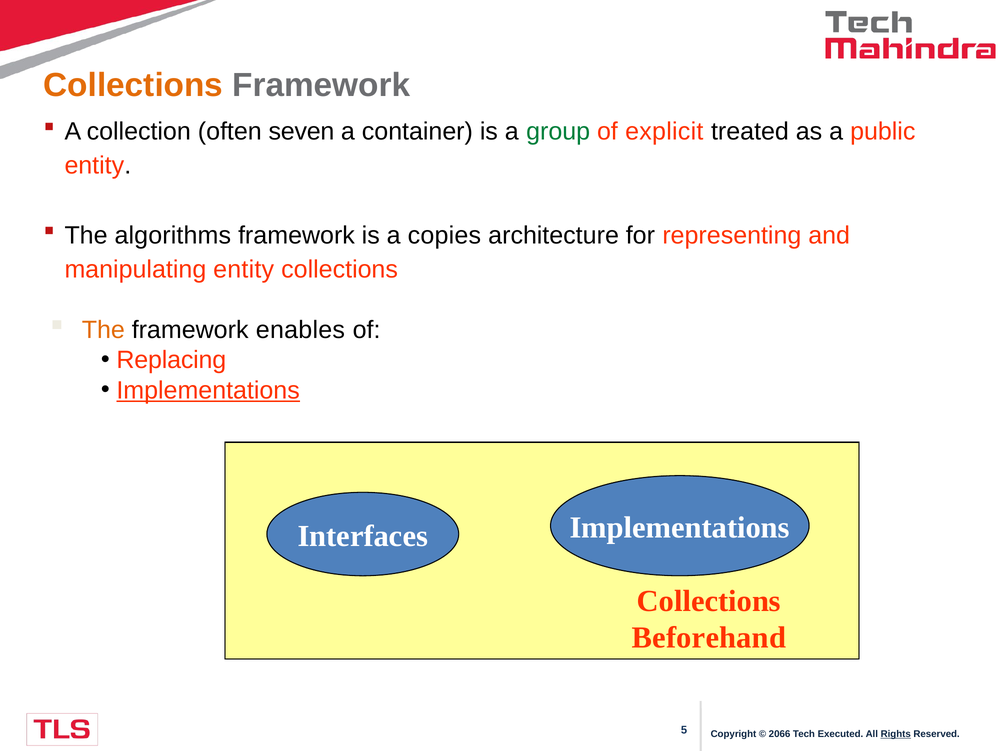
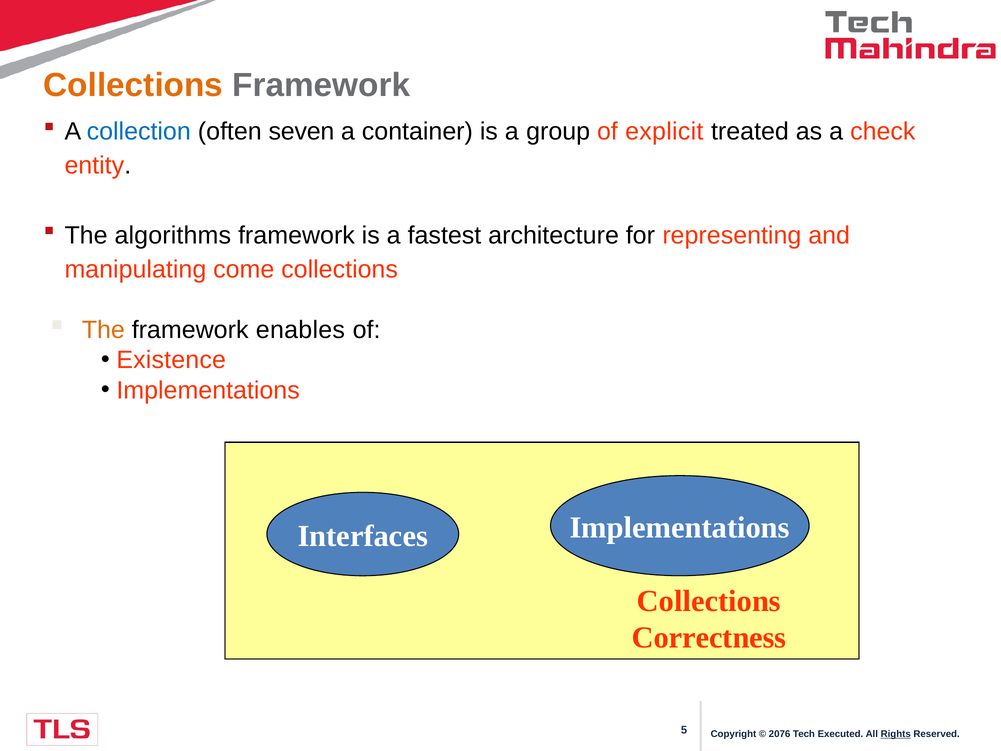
collection colour: black -> blue
group colour: green -> black
public: public -> check
copies: copies -> fastest
manipulating entity: entity -> come
Replacing: Replacing -> Existence
Implementations at (208, 390) underline: present -> none
Beforehand: Beforehand -> Correctness
2066: 2066 -> 2076
